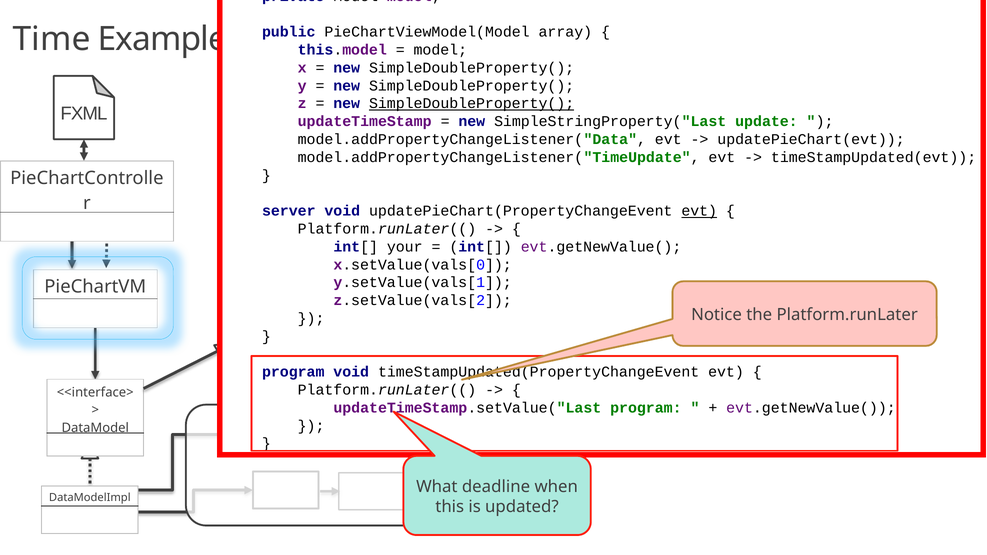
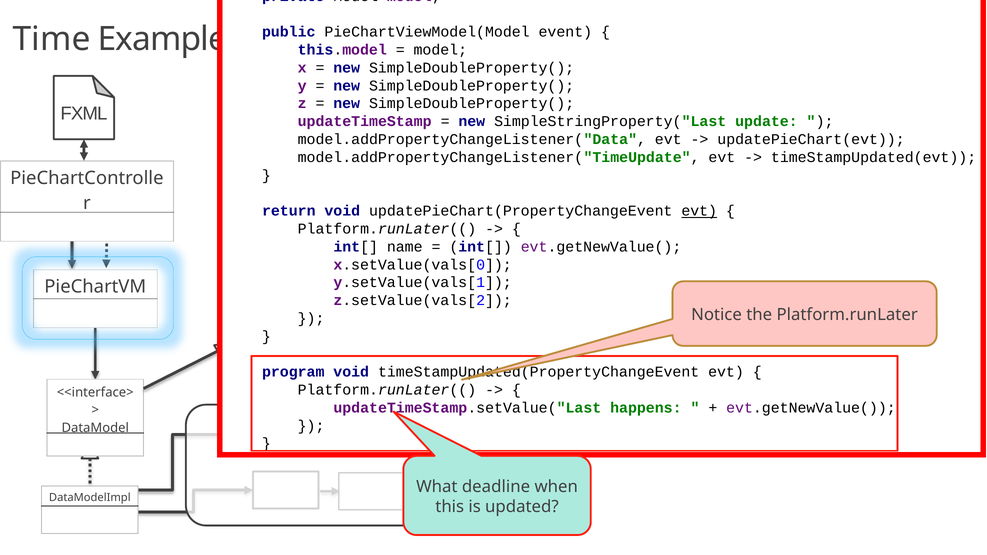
array: array -> event
SimpleDoubleProperty( at (472, 104) underline: present -> none
server: server -> return
your: your -> name
program at (646, 408): program -> happens
